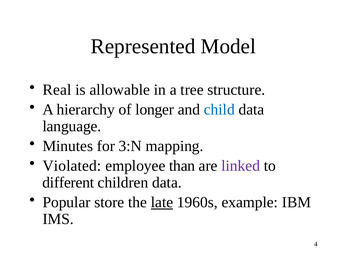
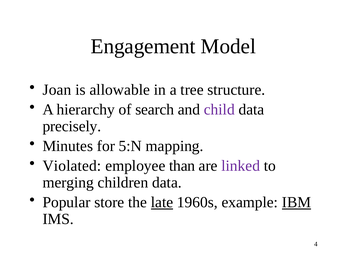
Represented: Represented -> Engagement
Real: Real -> Joan
longer: longer -> search
child colour: blue -> purple
language: language -> precisely
3:N: 3:N -> 5:N
different: different -> merging
IBM underline: none -> present
